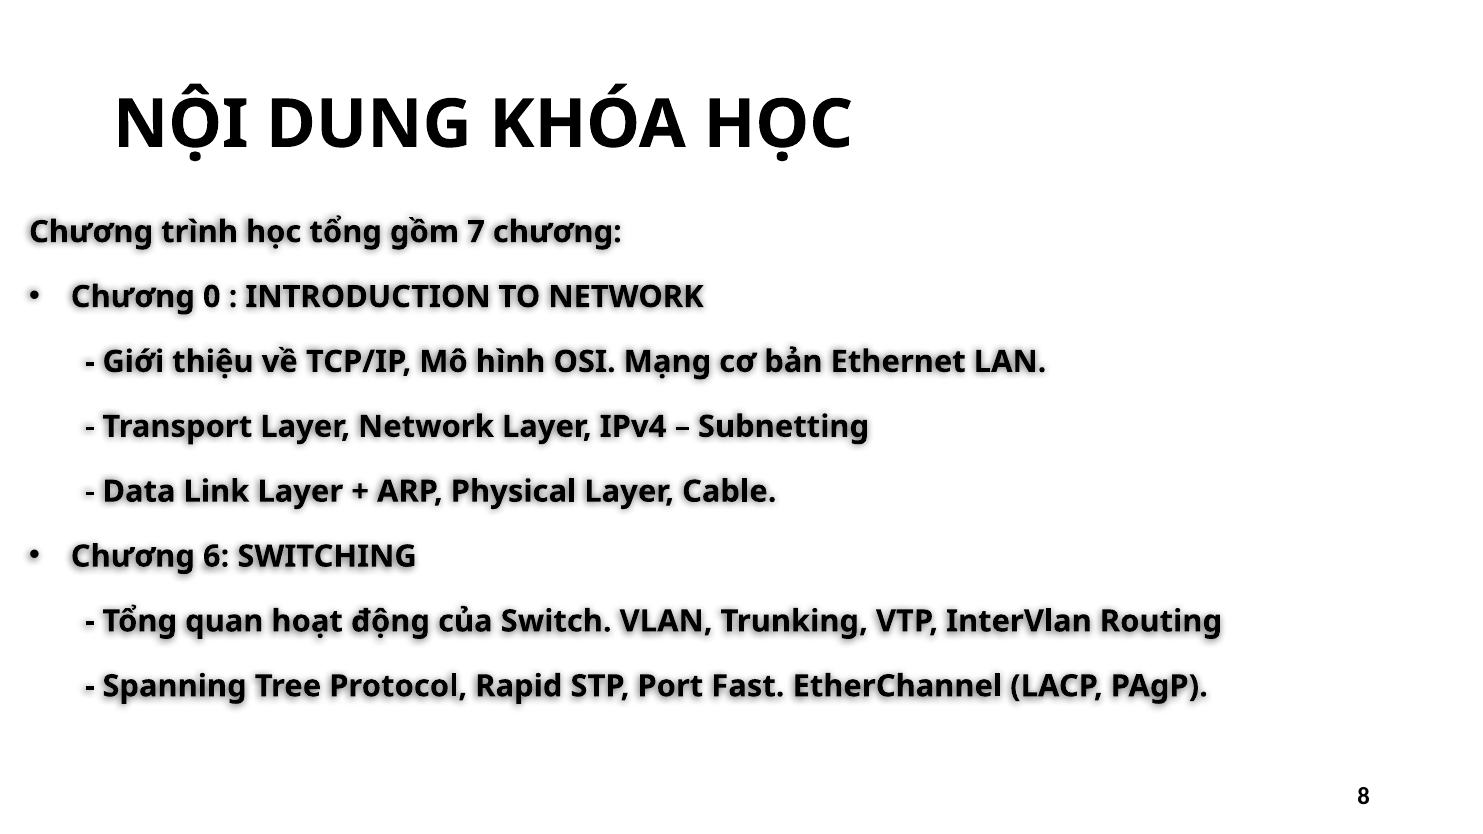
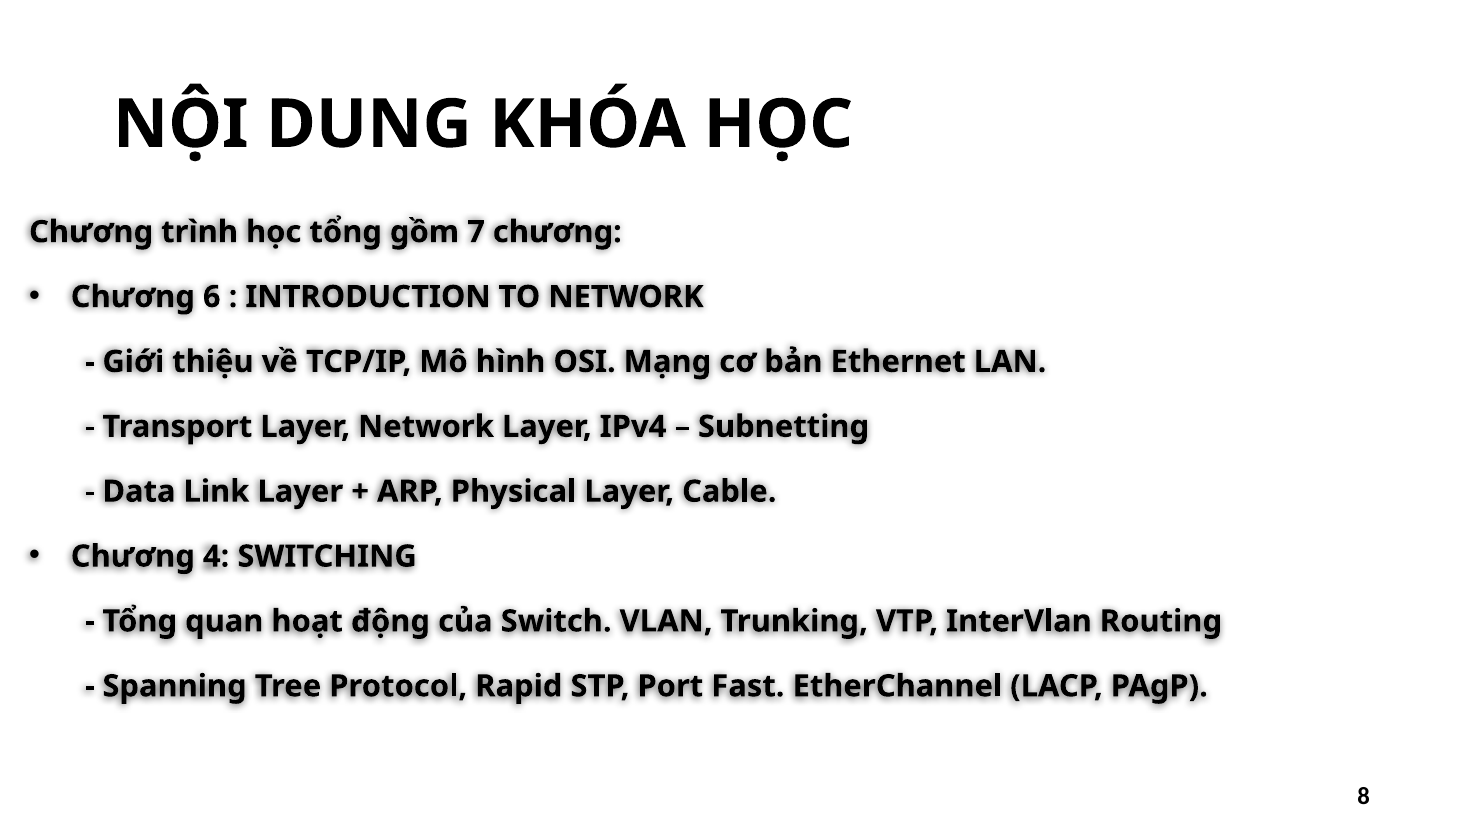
0: 0 -> 6
6: 6 -> 4
